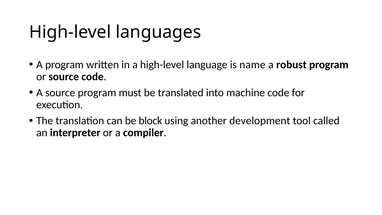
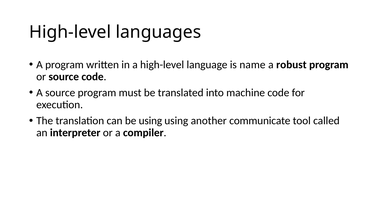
be block: block -> using
development: development -> communicate
